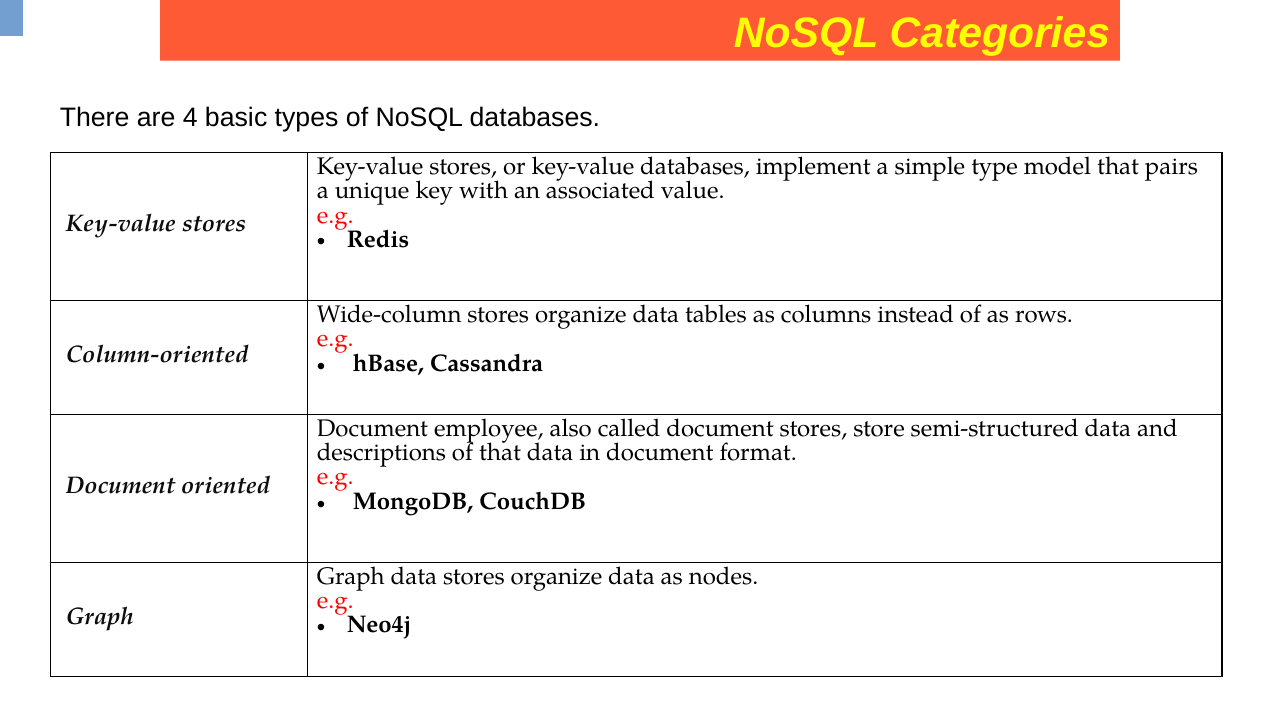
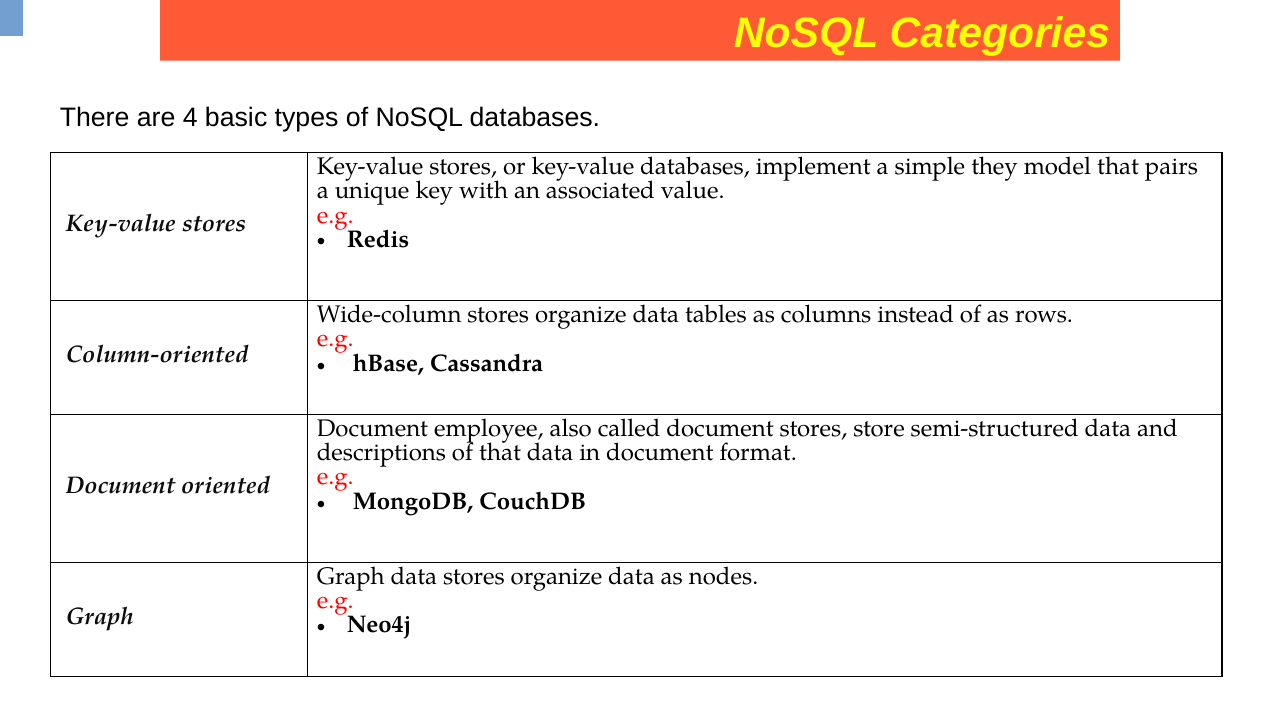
type: type -> they
